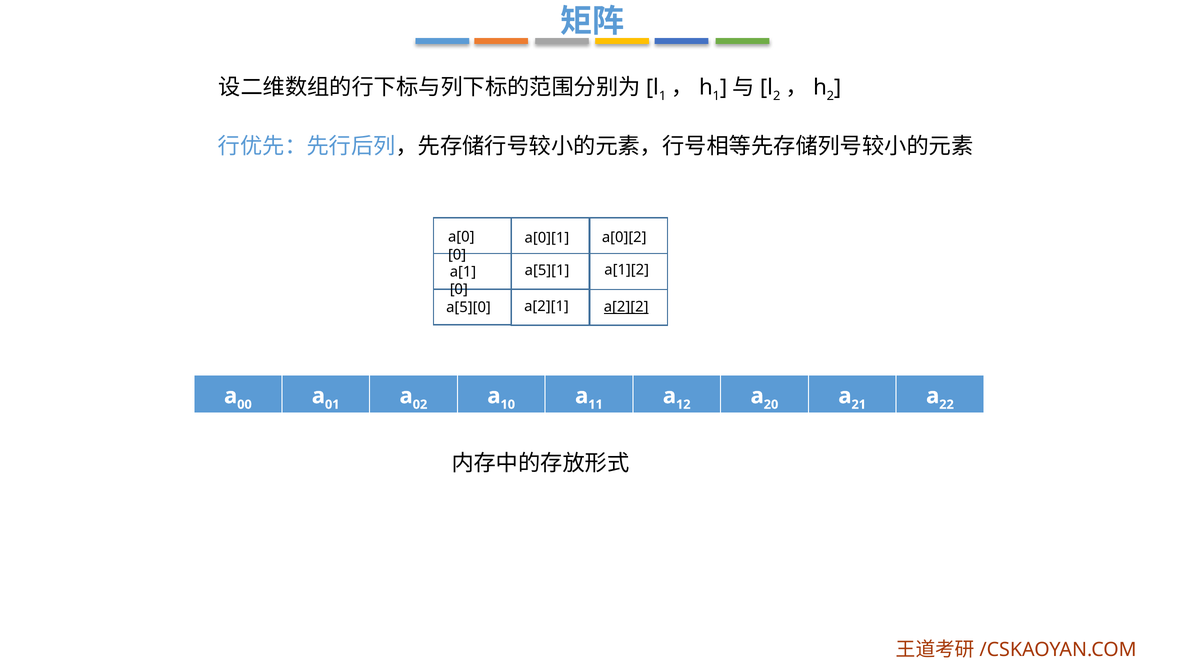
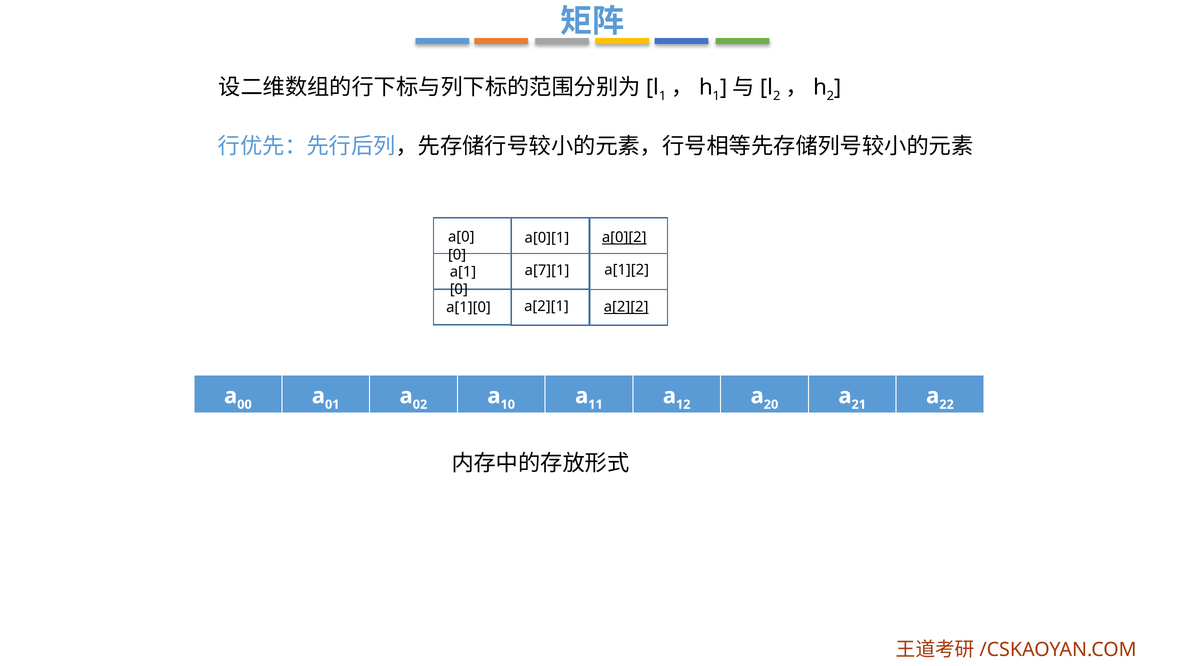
a[0][2 underline: none -> present
a[5][1: a[5][1 -> a[7][1
a[5][0: a[5][0 -> a[1][0
